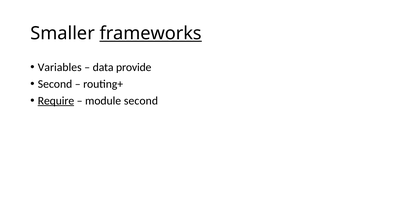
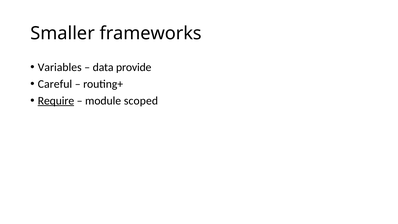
frameworks underline: present -> none
Second at (55, 84): Second -> Careful
module second: second -> scoped
